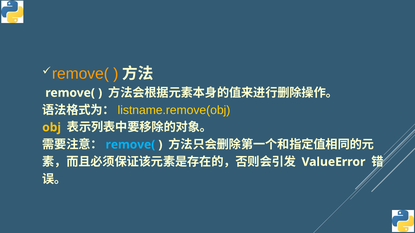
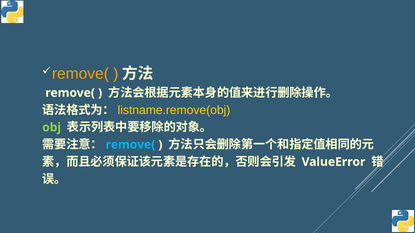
obj colour: yellow -> light green
